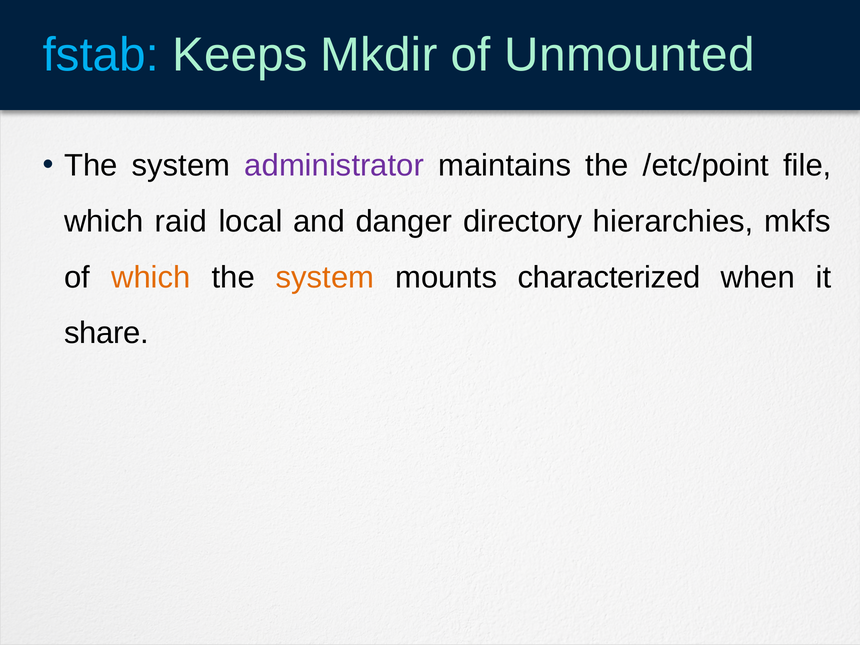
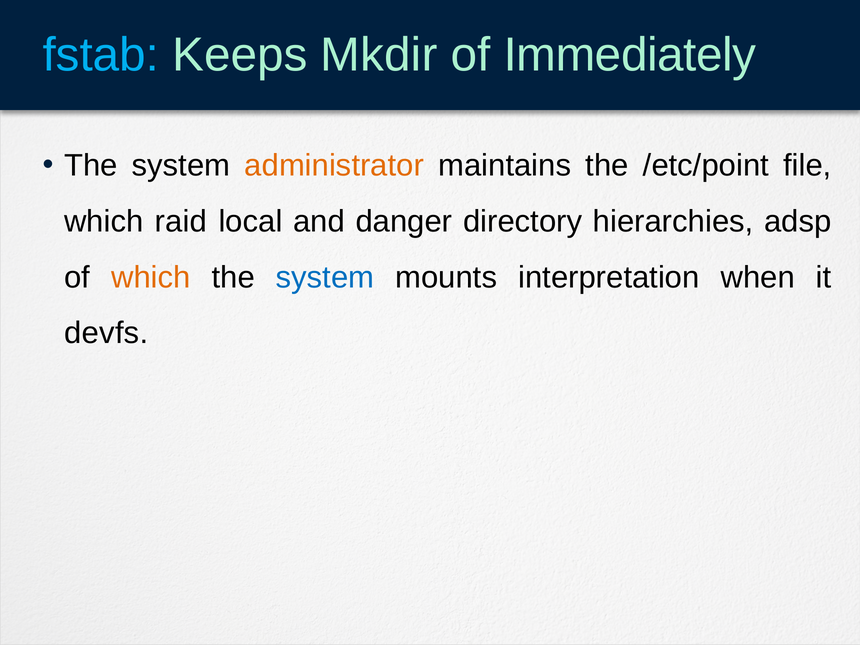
Unmounted: Unmounted -> Immediately
administrator colour: purple -> orange
mkfs: mkfs -> adsp
system at (325, 277) colour: orange -> blue
characterized: characterized -> interpretation
share: share -> devfs
